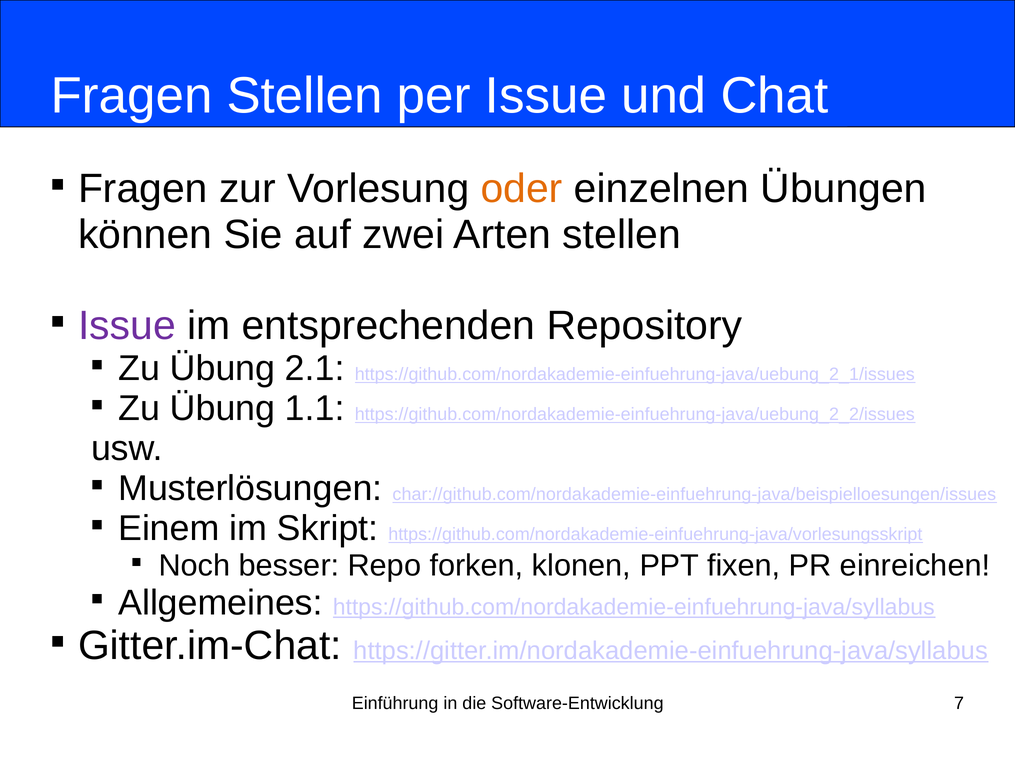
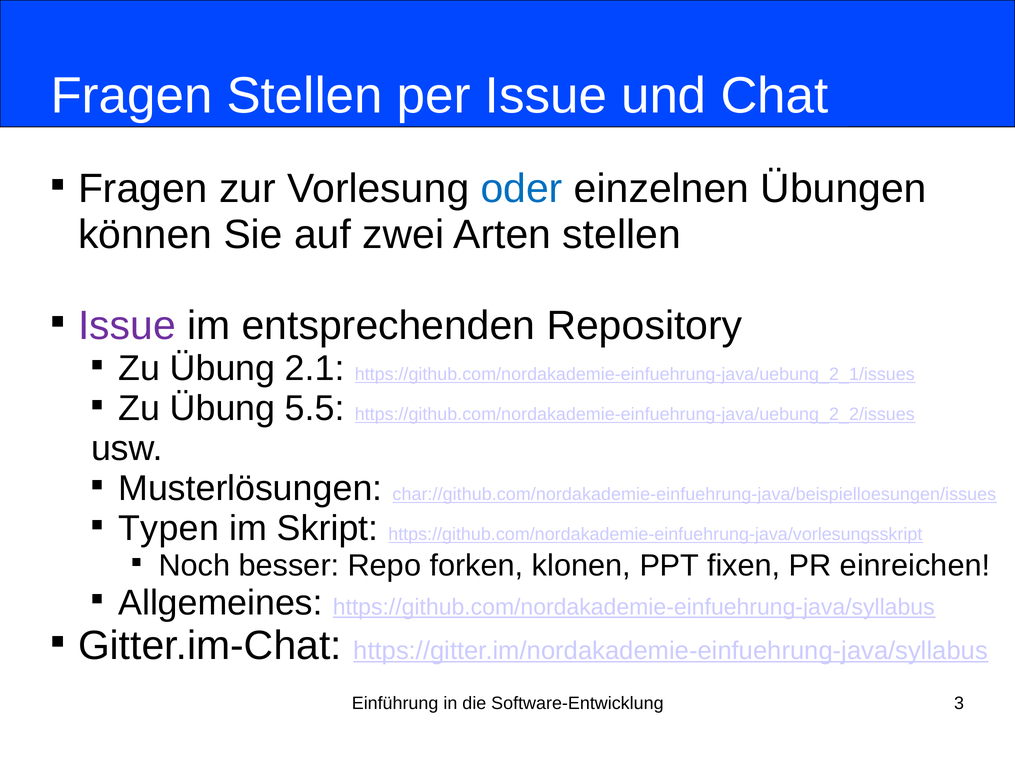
oder colour: orange -> blue
1.1: 1.1 -> 5.5
Einem: Einem -> Typen
7: 7 -> 3
